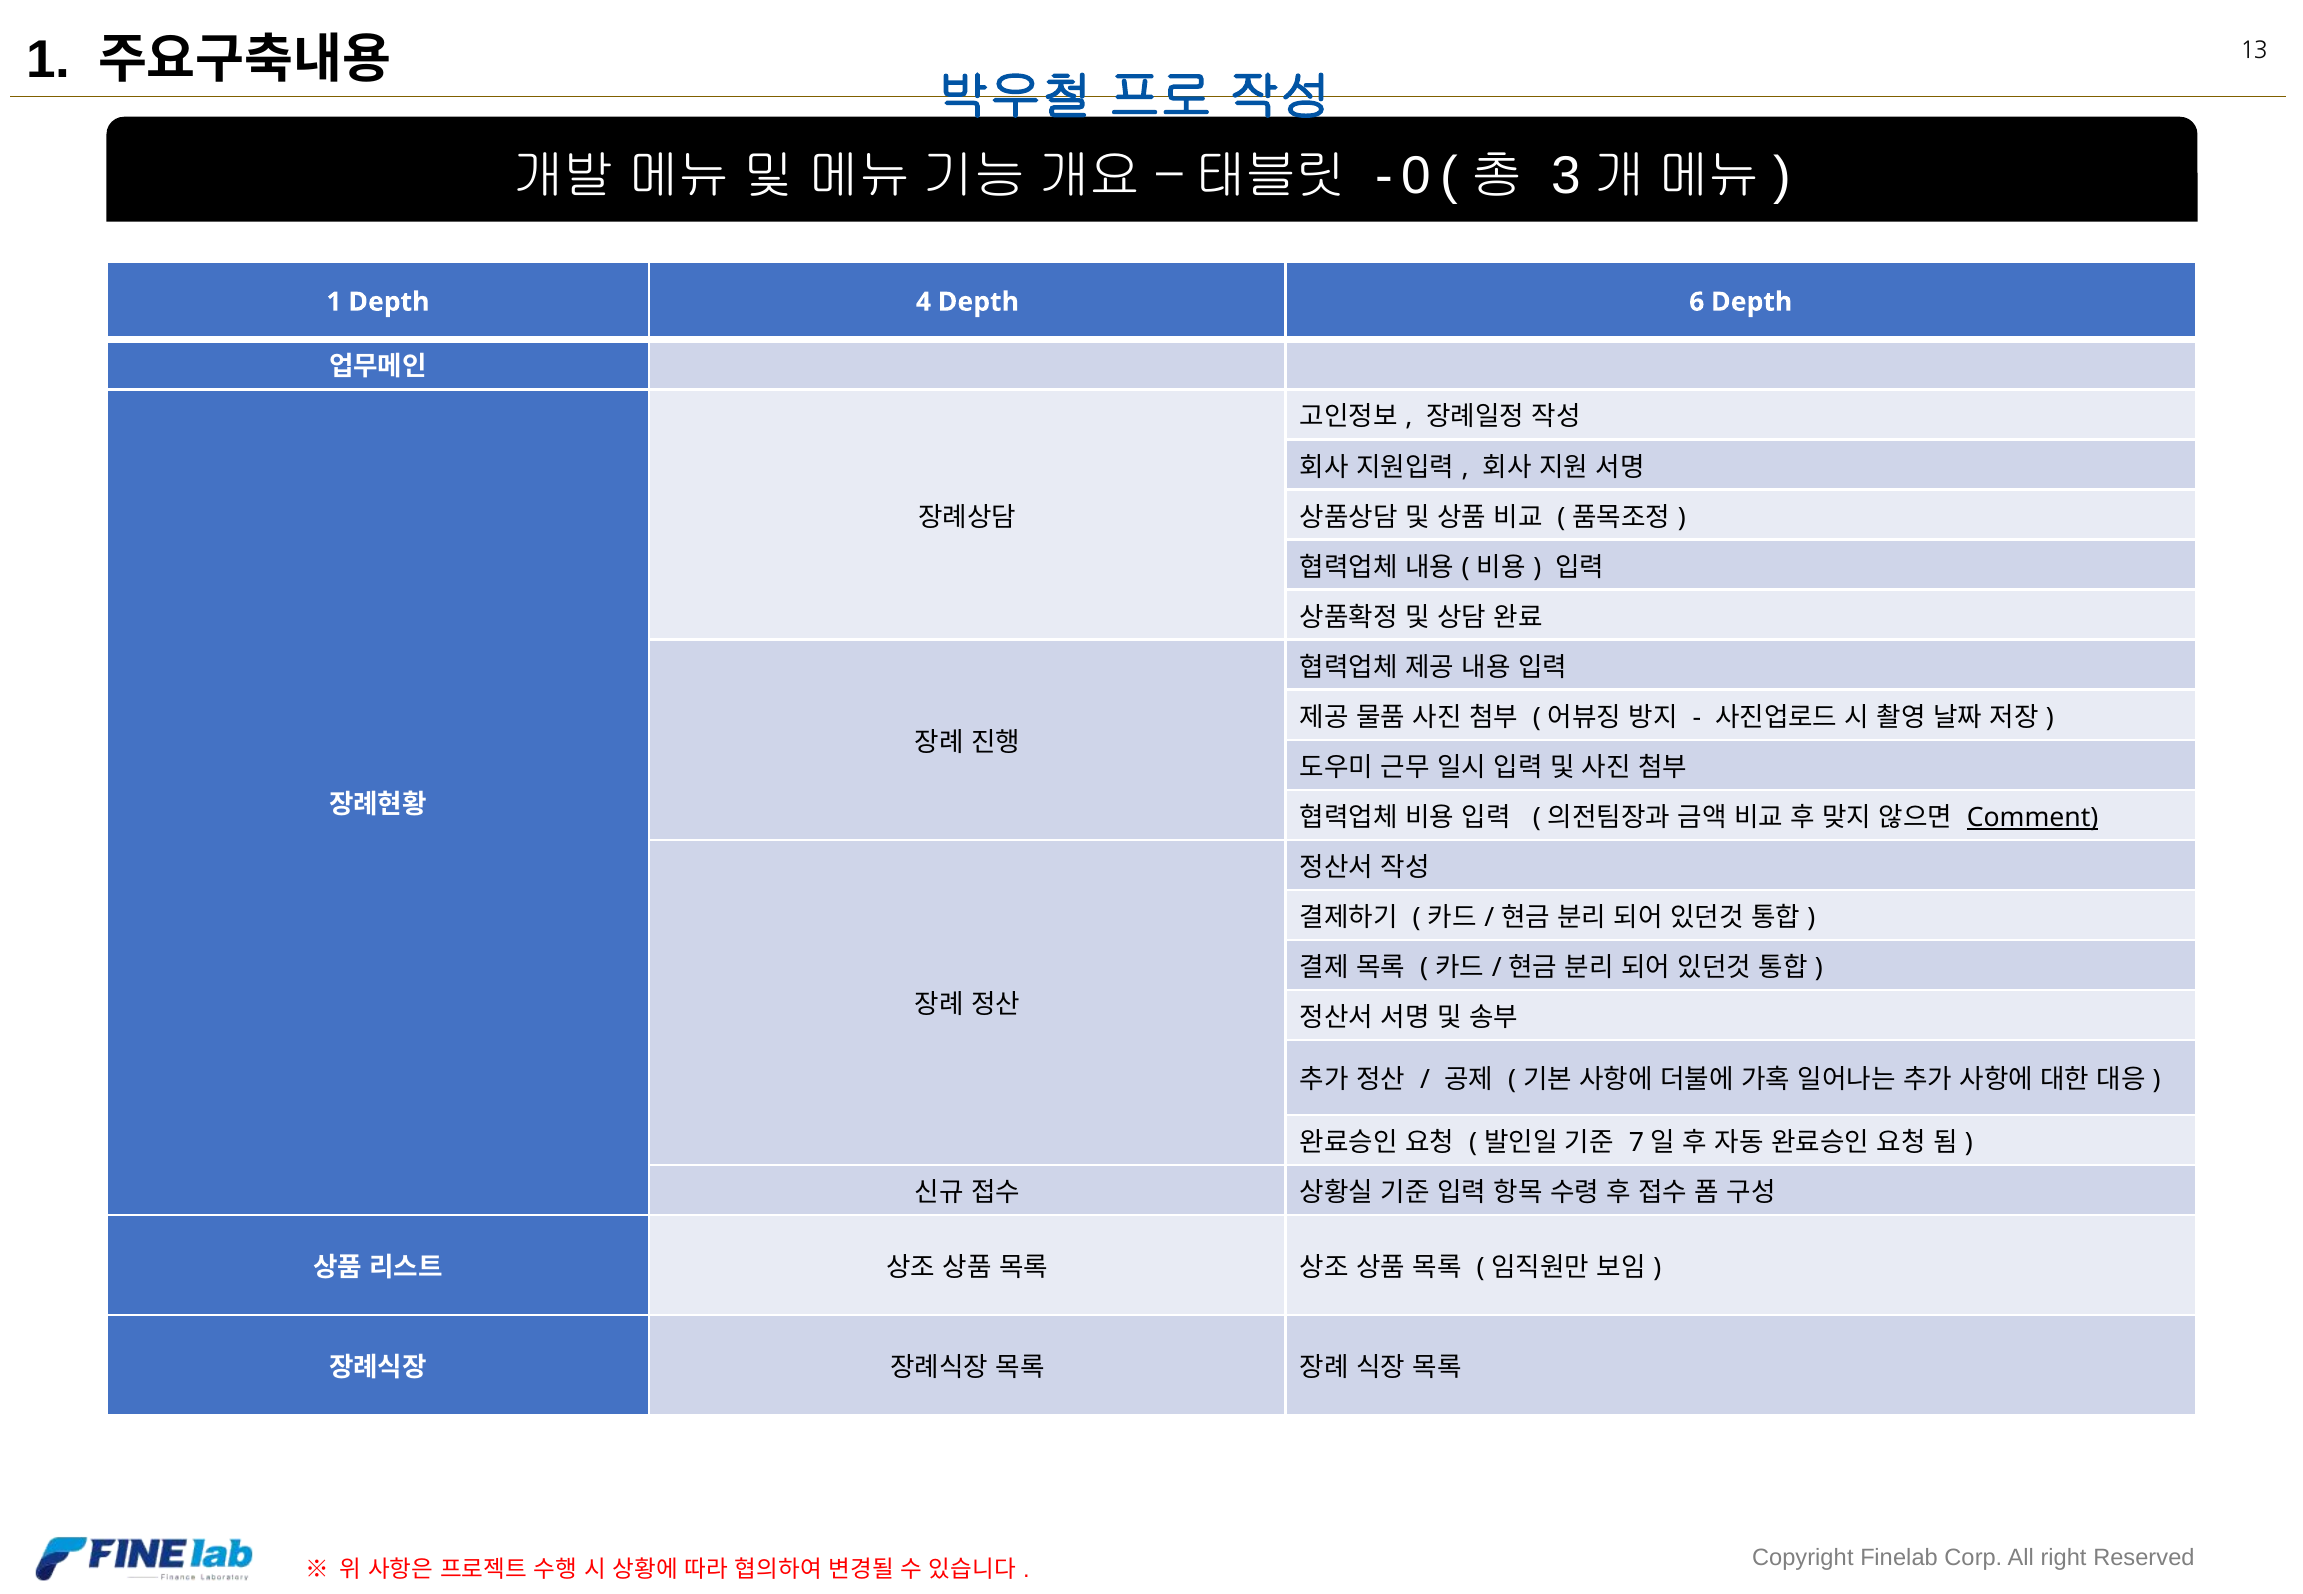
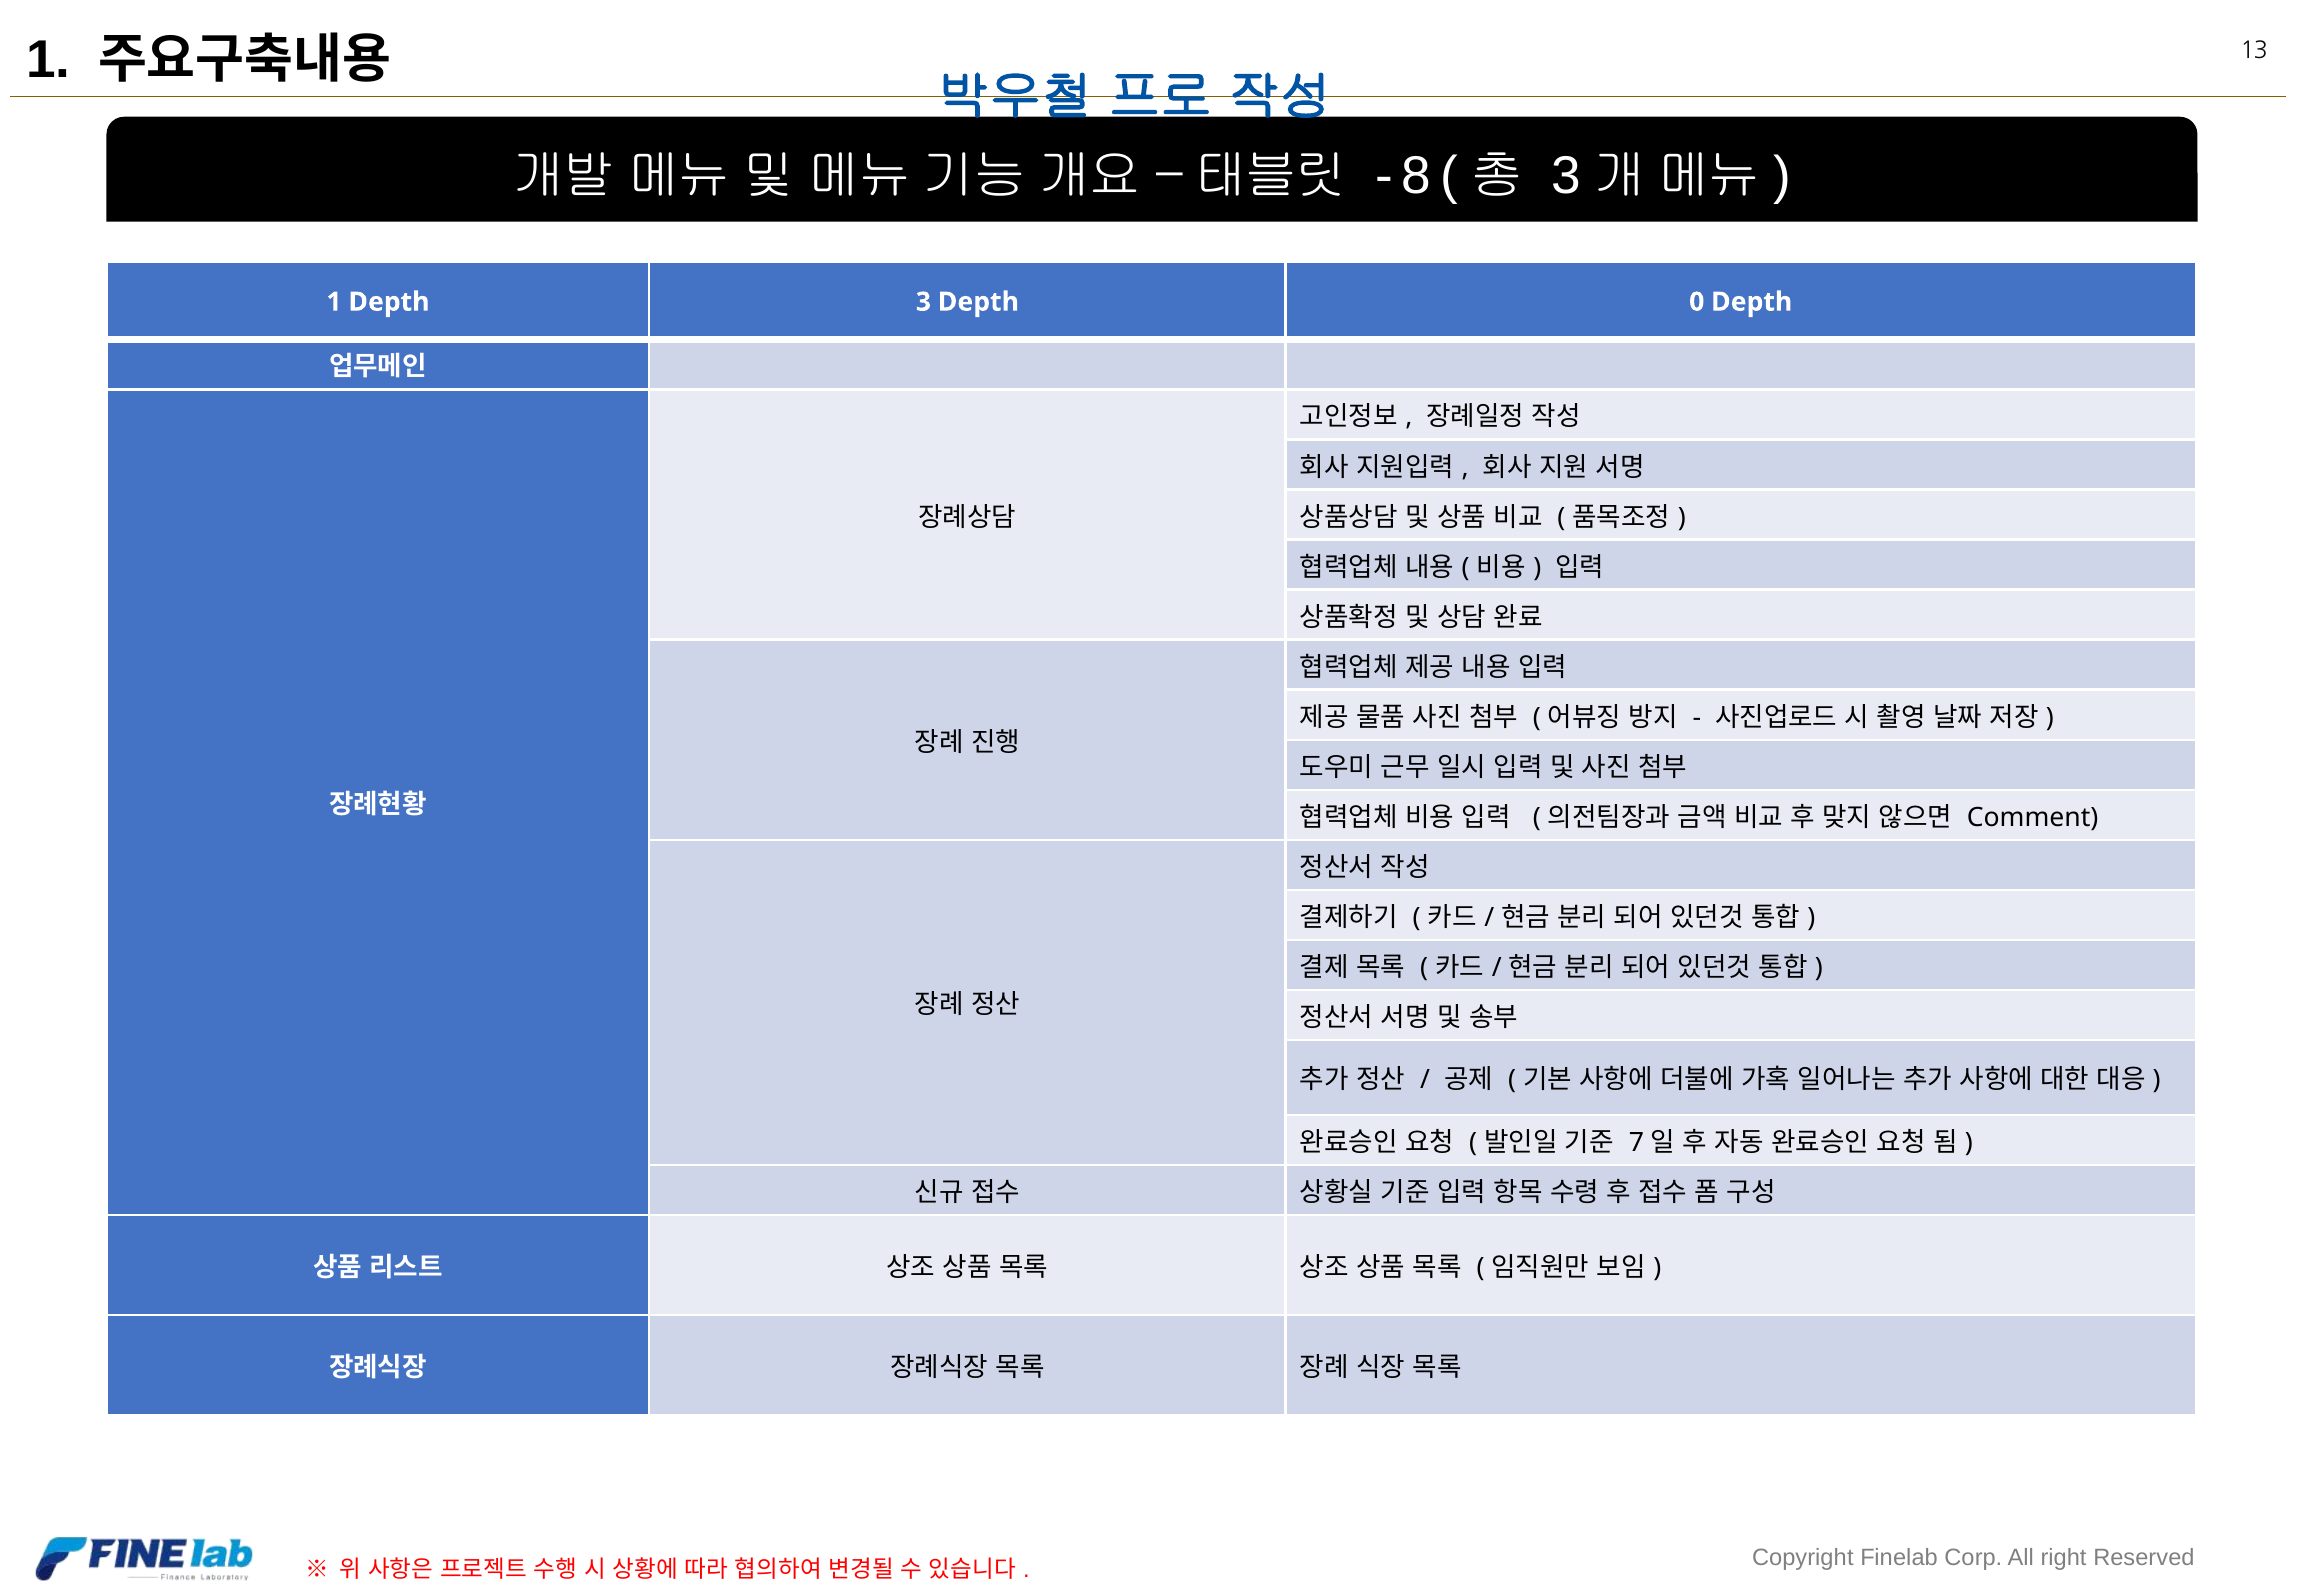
0: 0 -> 8
4: 4 -> 3
6: 6 -> 0
Comment underline: present -> none
